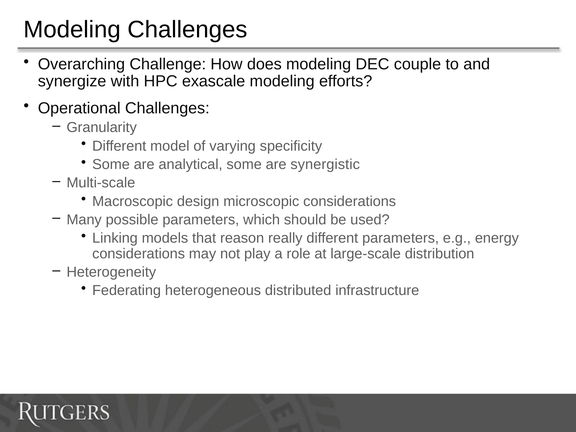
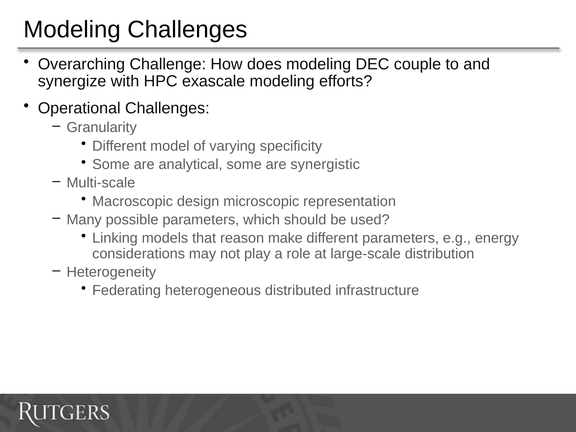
microscopic considerations: considerations -> representation
really: really -> make
